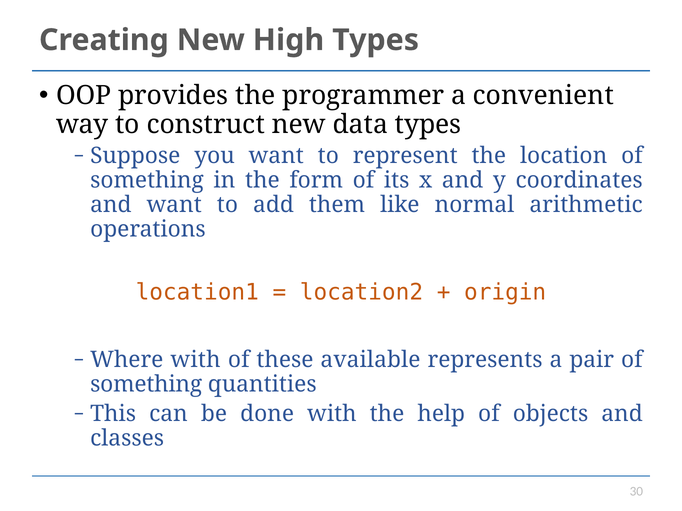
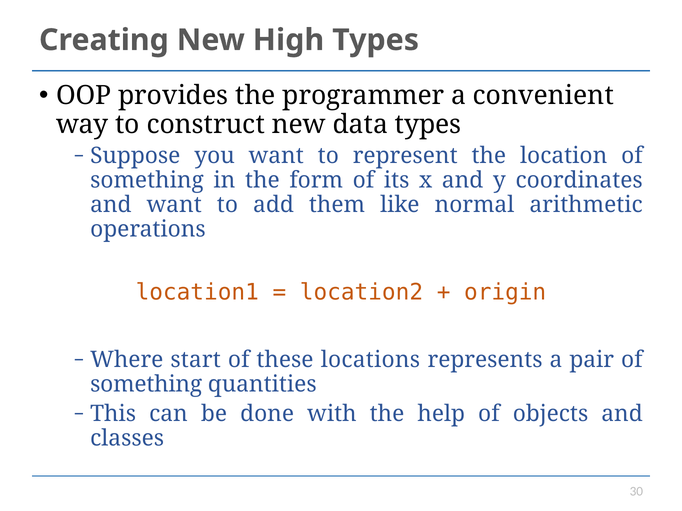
Where with: with -> start
available: available -> locations
